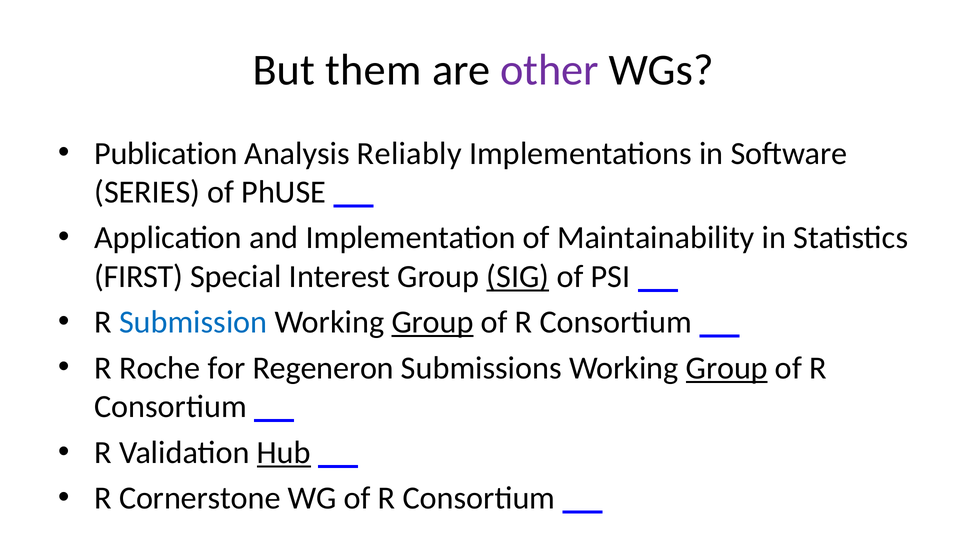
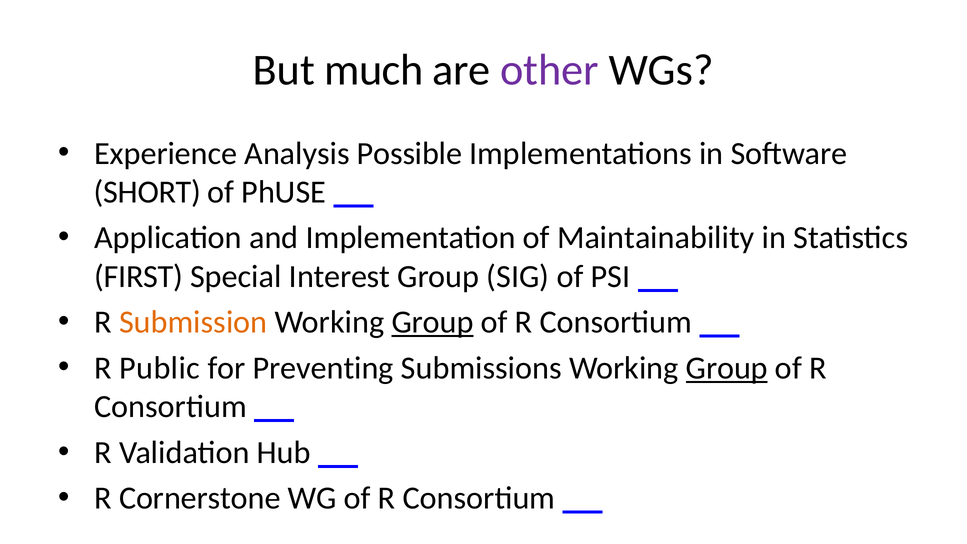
them: them -> much
Publication: Publication -> Experience
Reliably: Reliably -> Possible
SERIES: SERIES -> SHORT
SIG underline: present -> none
Submission colour: blue -> orange
Roche: Roche -> Public
Regeneron: Regeneron -> Preventing
Hub underline: present -> none
